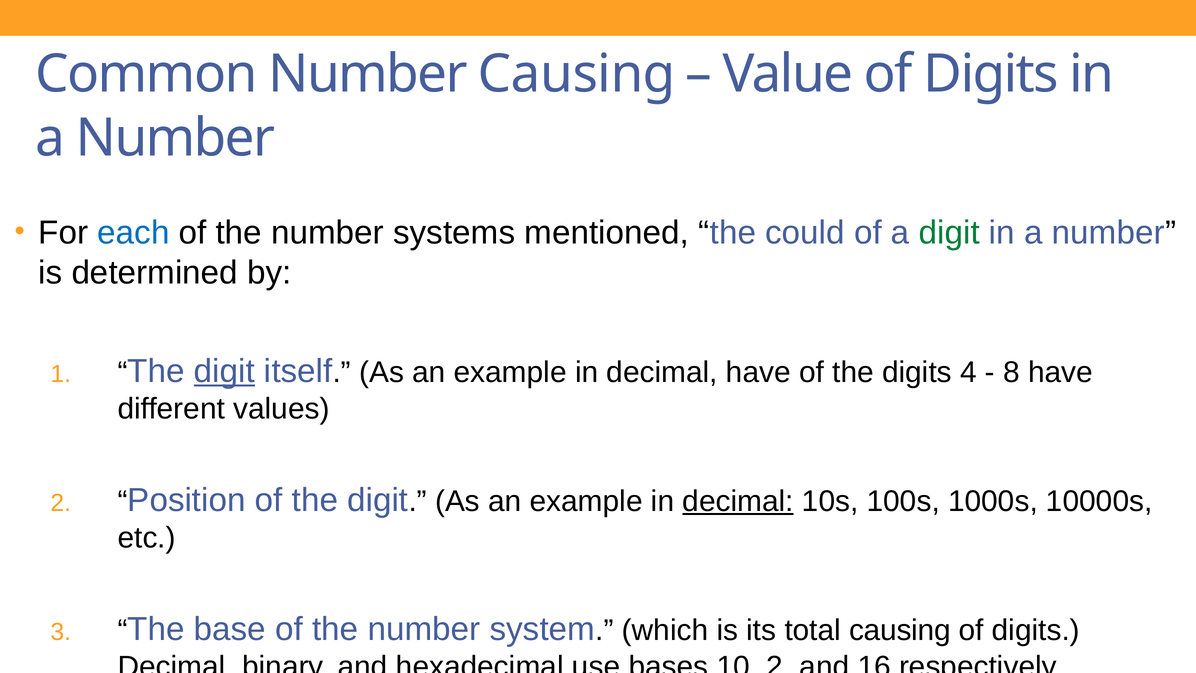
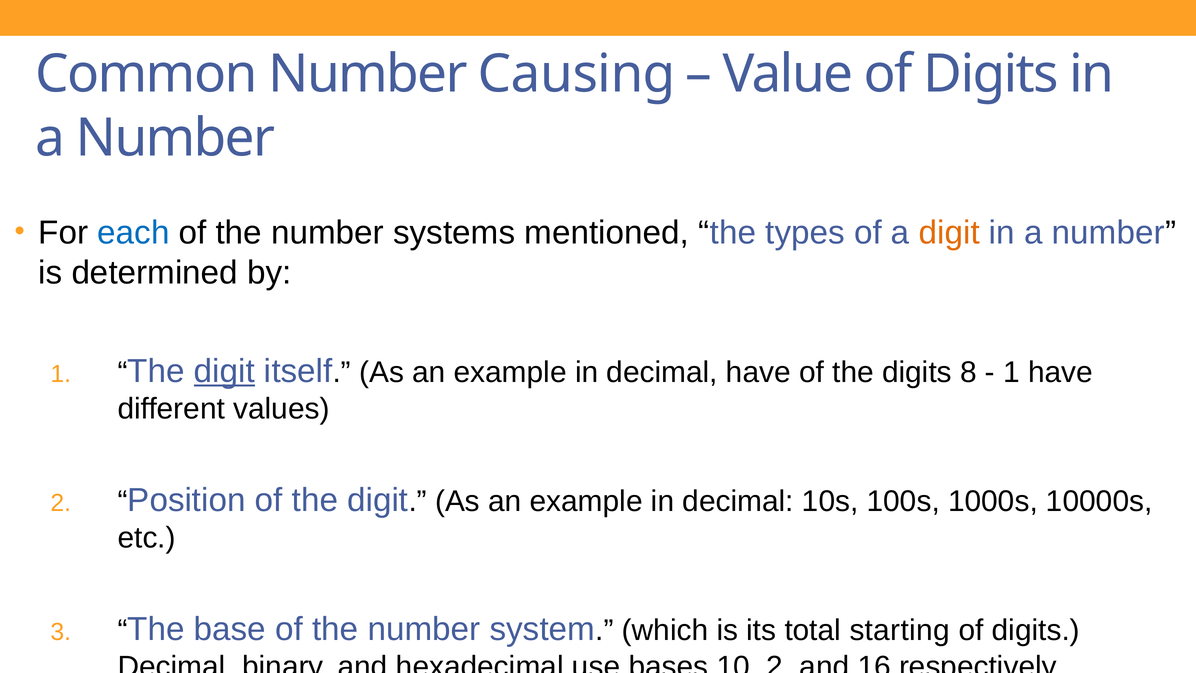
could: could -> types
digit at (949, 233) colour: green -> orange
4: 4 -> 8
8 at (1012, 372): 8 -> 1
decimal at (738, 501) underline: present -> none
total causing: causing -> starting
